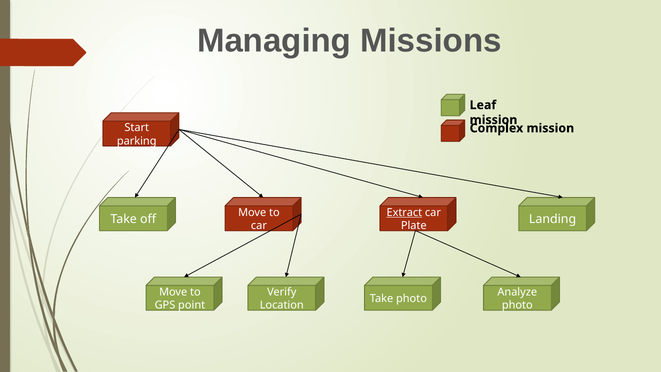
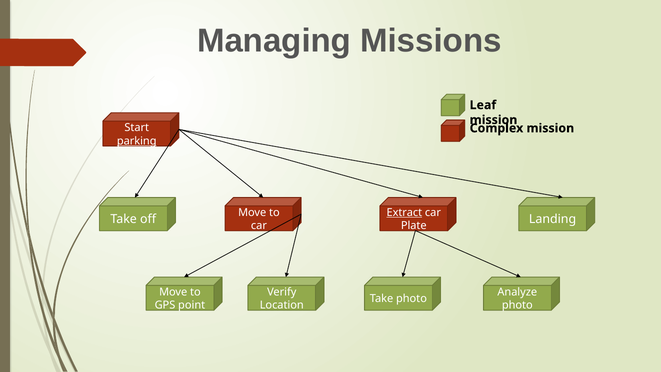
parking underline: none -> present
